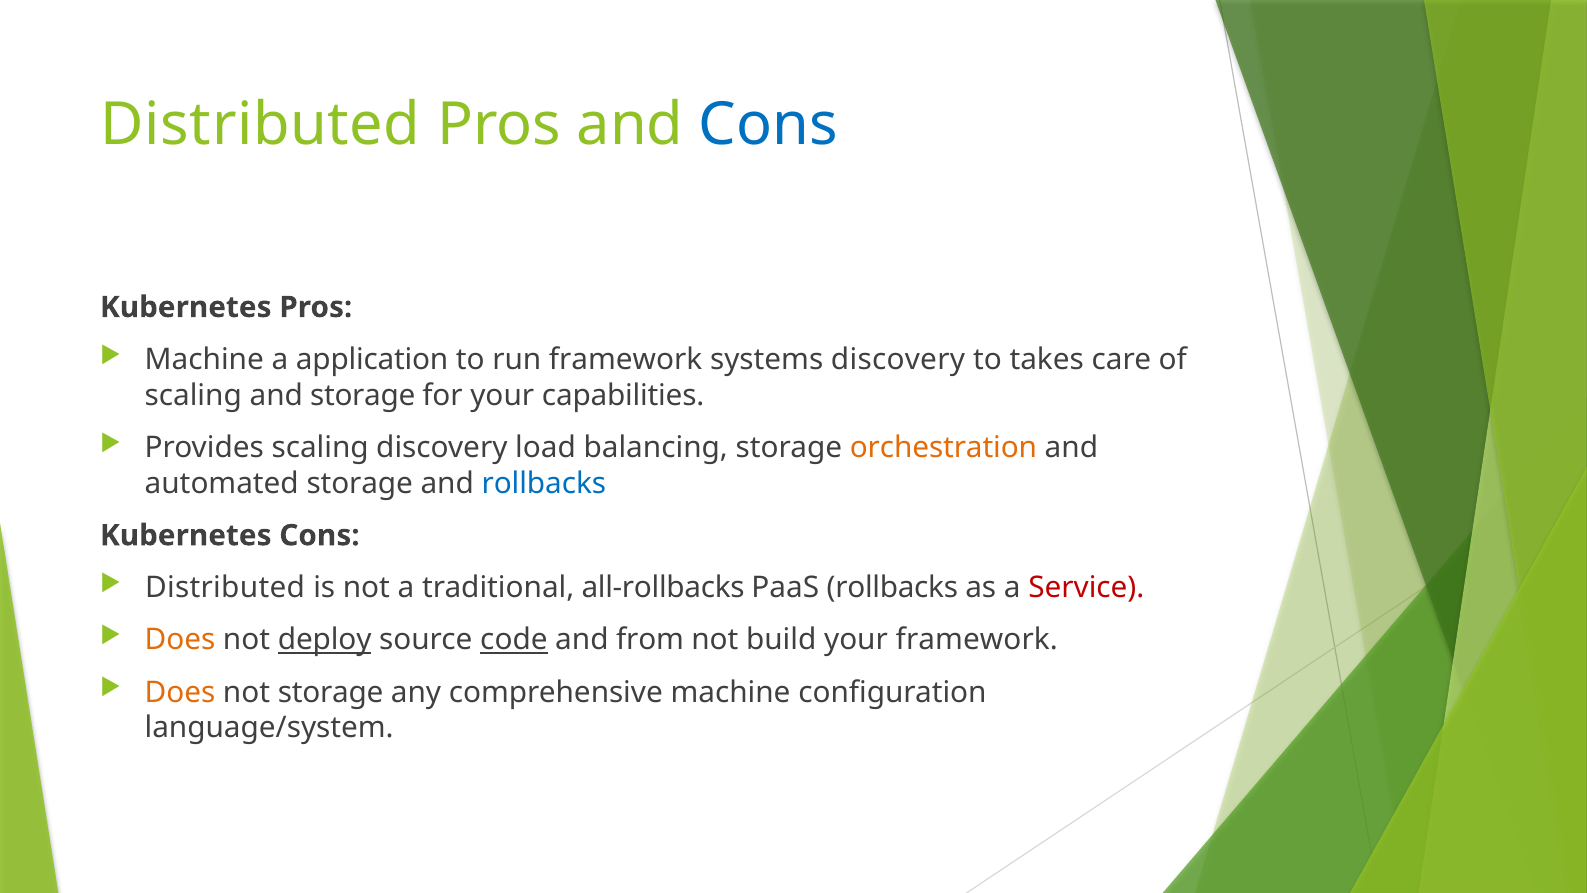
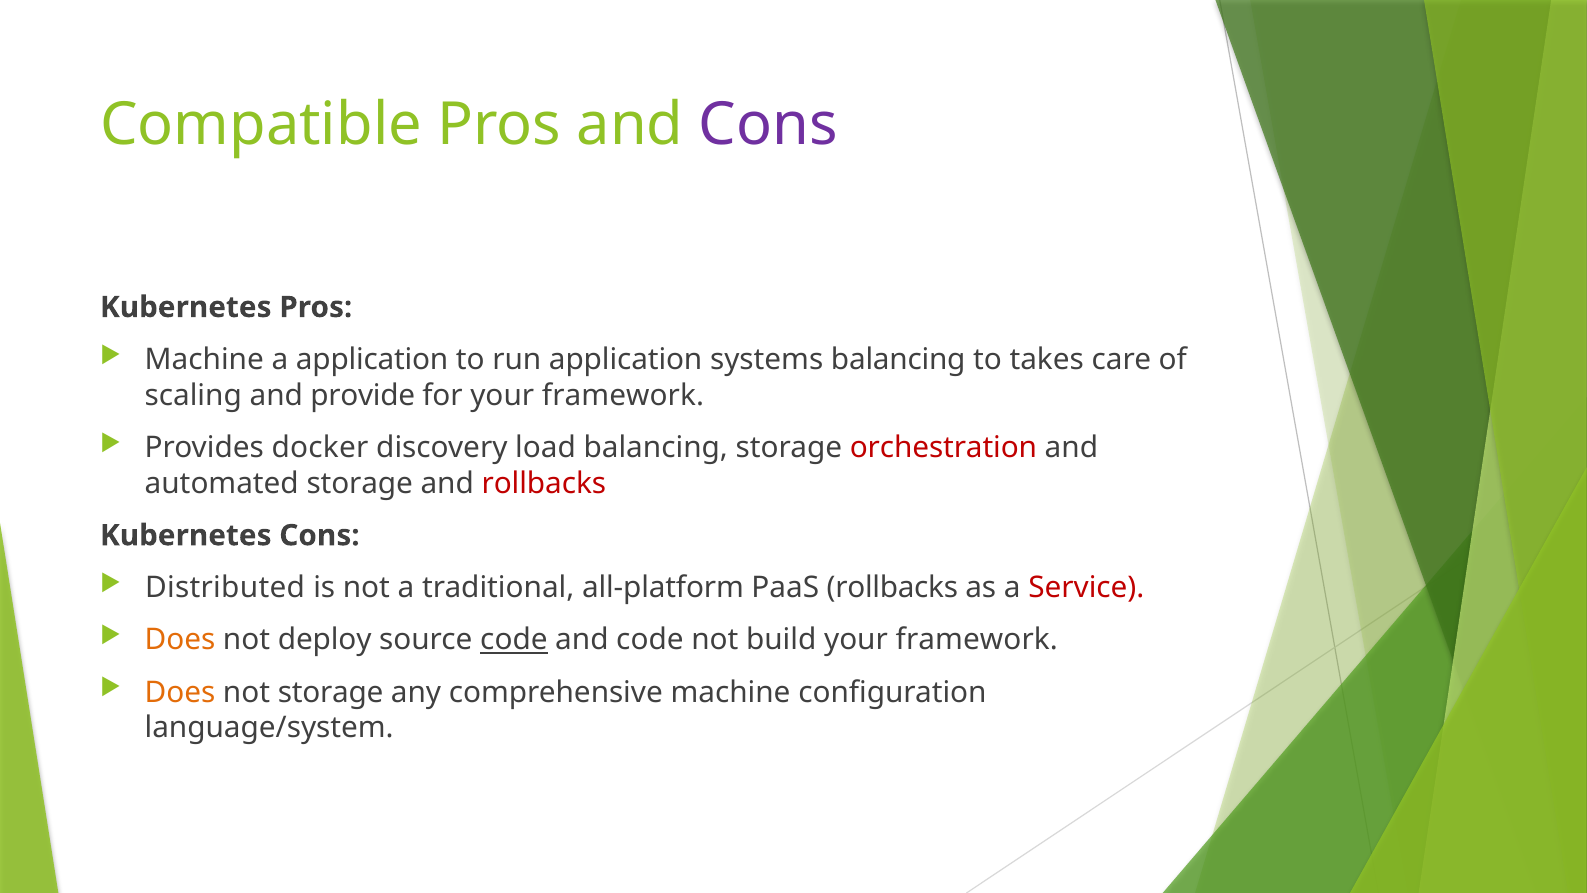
Distributed at (261, 125): Distributed -> Compatible
Cons at (768, 125) colour: blue -> purple
run framework: framework -> application
systems discovery: discovery -> balancing
and storage: storage -> provide
for your capabilities: capabilities -> framework
Provides scaling: scaling -> docker
orchestration colour: orange -> red
rollbacks at (544, 483) colour: blue -> red
all-rollbacks: all-rollbacks -> all-platform
deploy underline: present -> none
and from: from -> code
